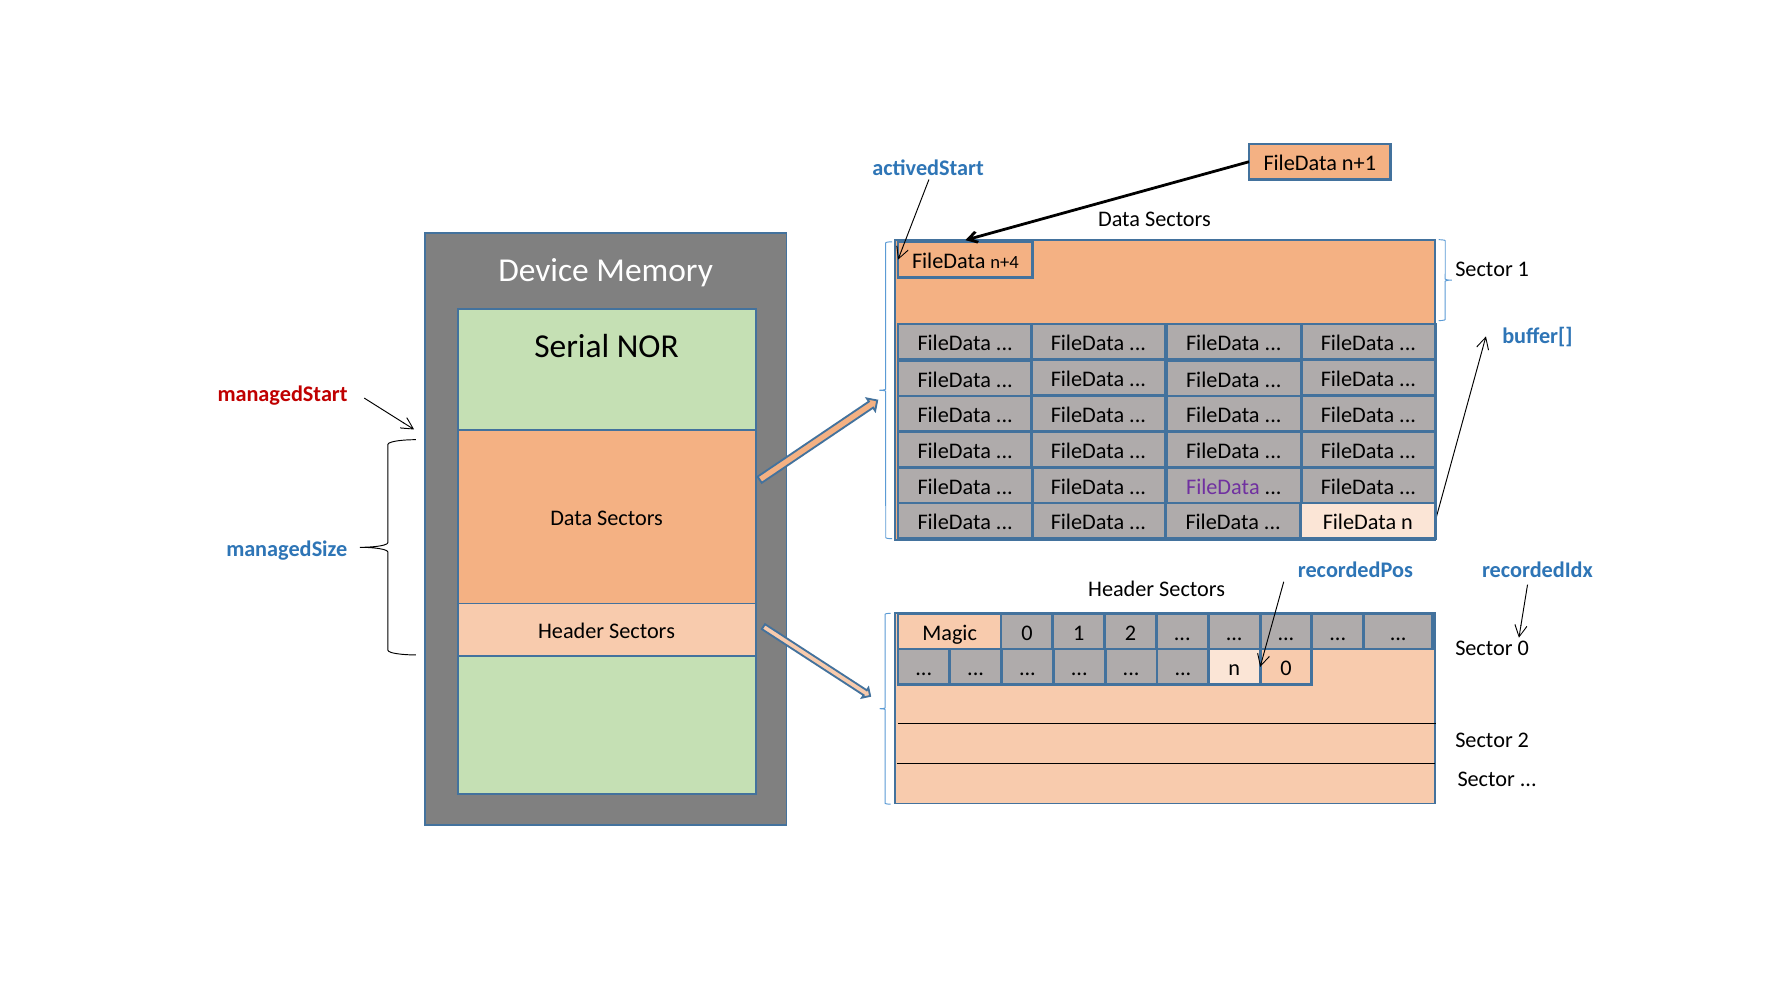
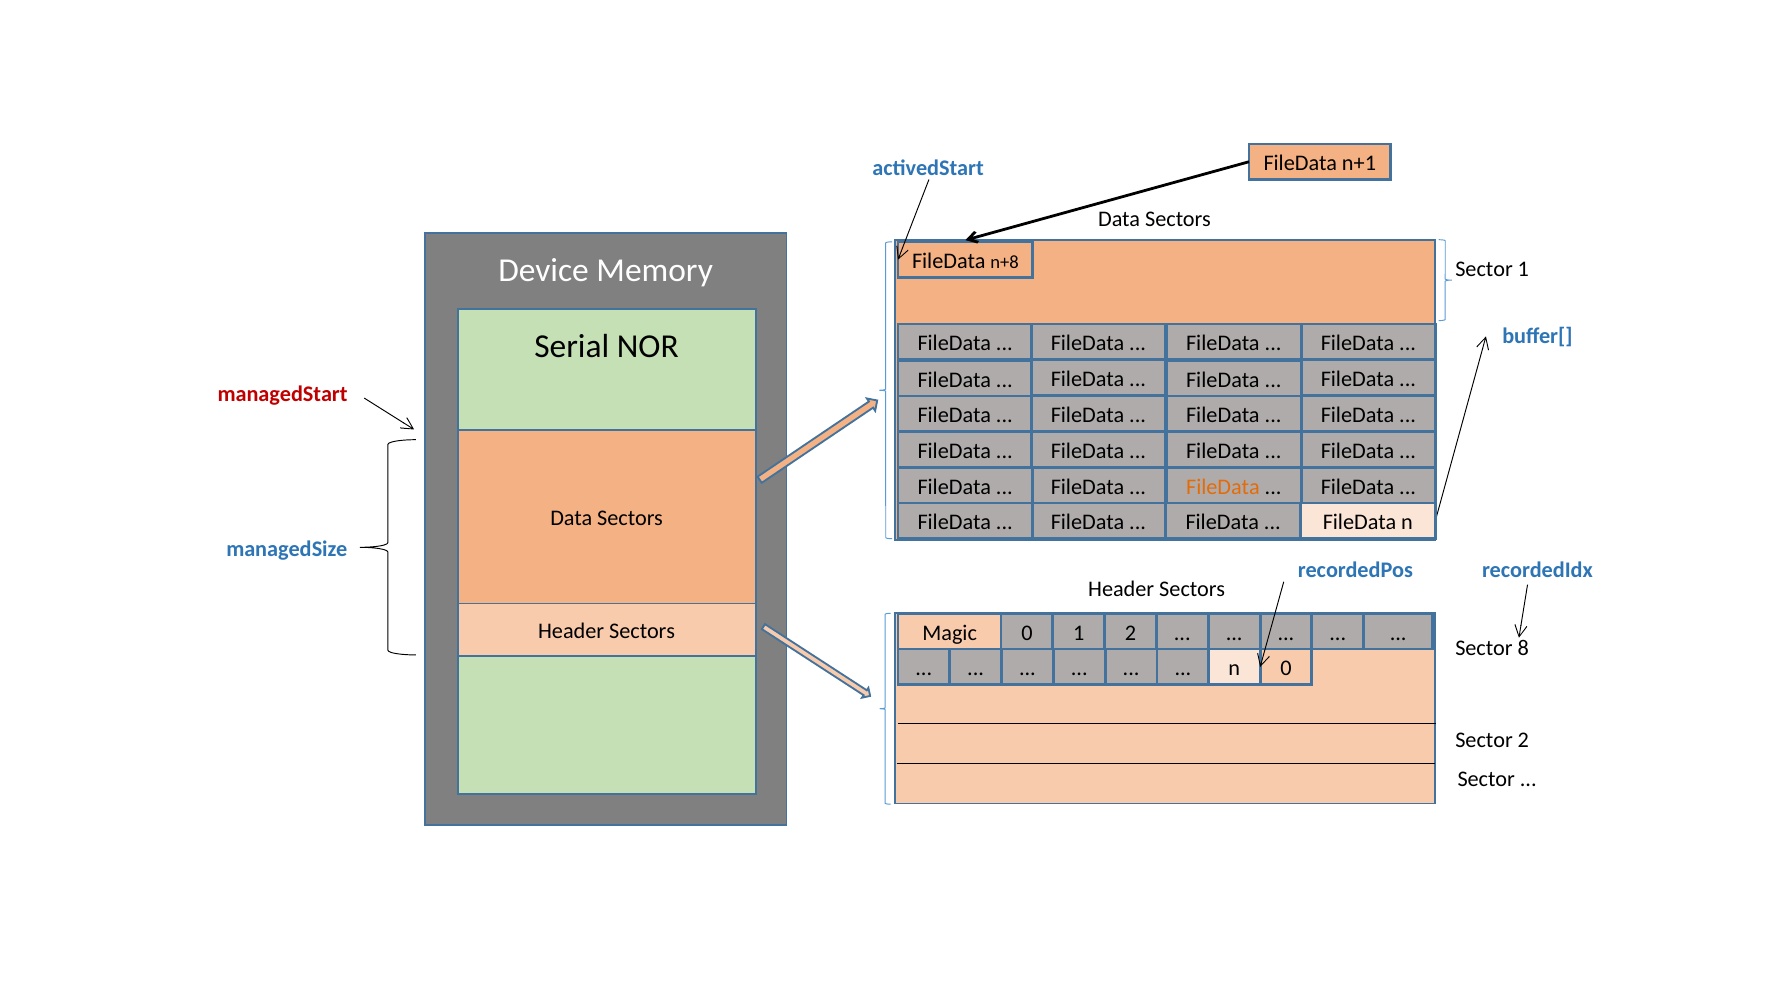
n+4: n+4 -> n+8
FileData at (1223, 487) colour: purple -> orange
Sector 0: 0 -> 8
